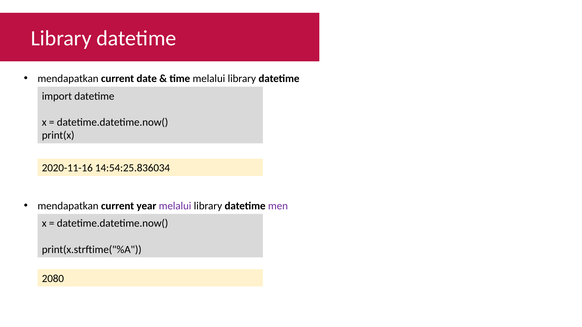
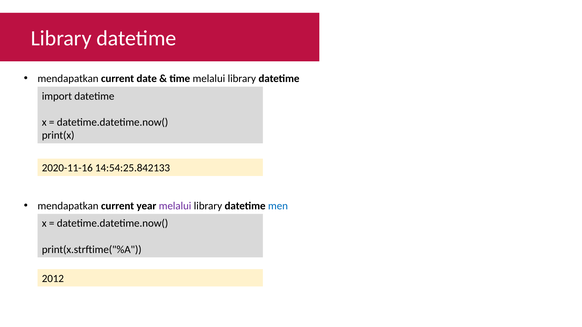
14:54:25.836034: 14:54:25.836034 -> 14:54:25.842133
men colour: purple -> blue
2080: 2080 -> 2012
